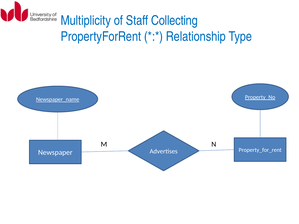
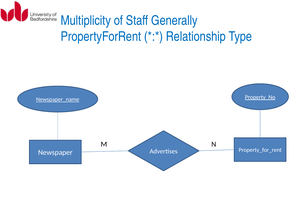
Collecting: Collecting -> Generally
